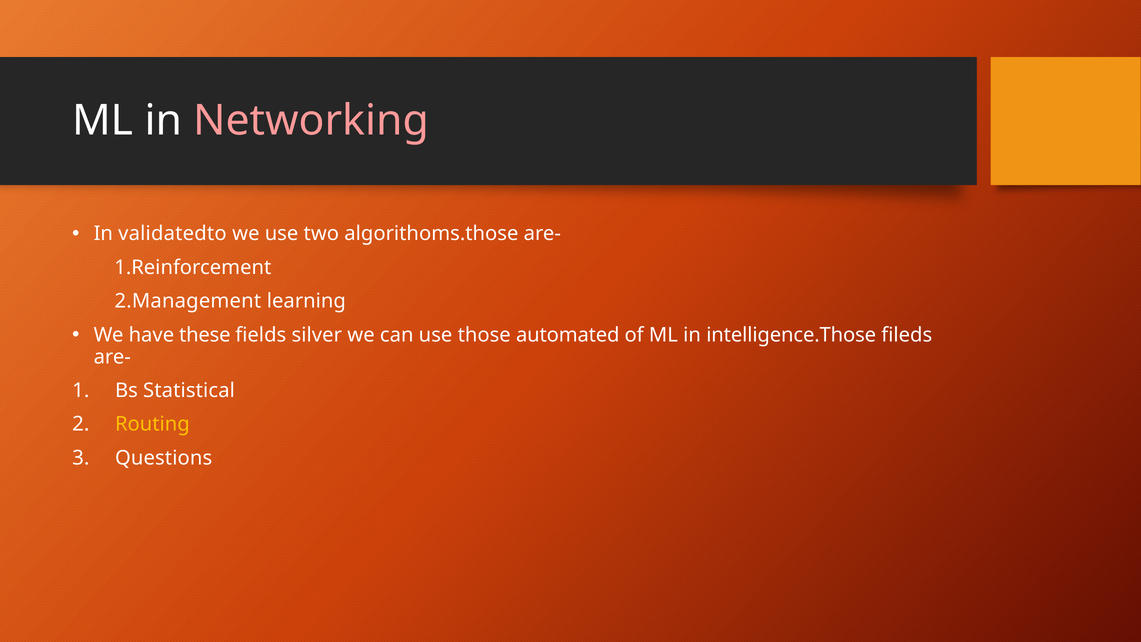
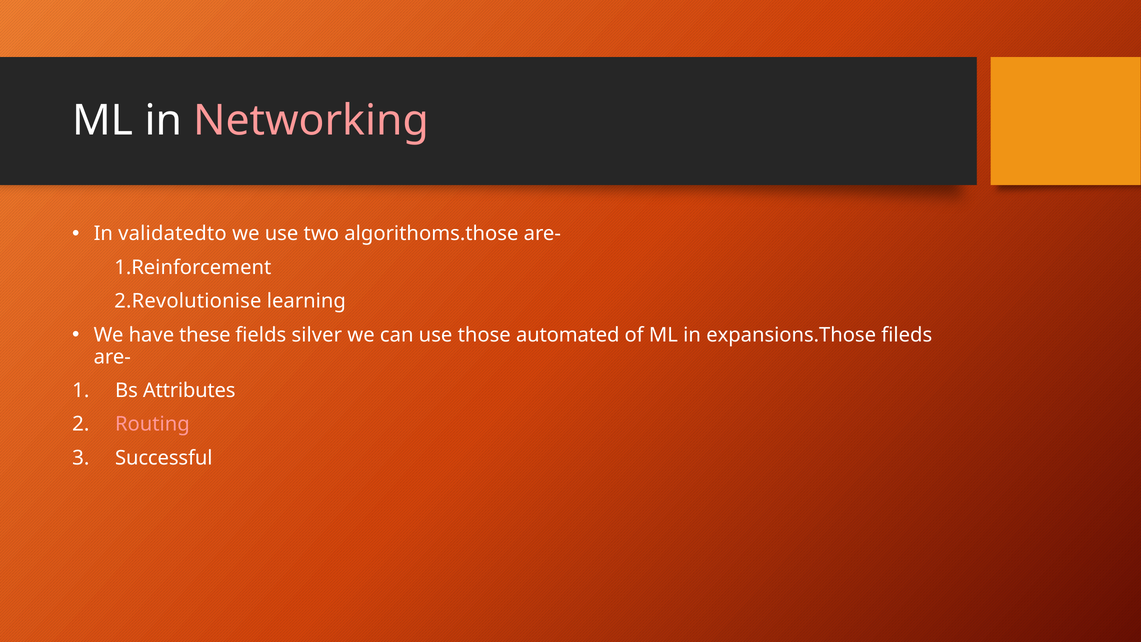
2.Management: 2.Management -> 2.Revolutionise
intelligence.Those: intelligence.Those -> expansions.Those
Statistical: Statistical -> Attributes
Routing colour: yellow -> pink
Questions: Questions -> Successful
